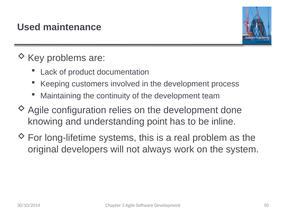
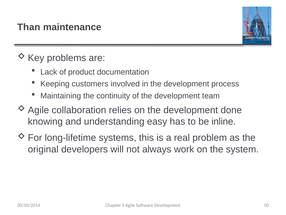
Used: Used -> Than
configuration: configuration -> collaboration
point: point -> easy
